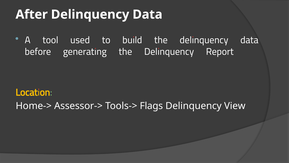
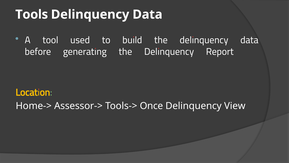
After: After -> Tools
Flags: Flags -> Once
